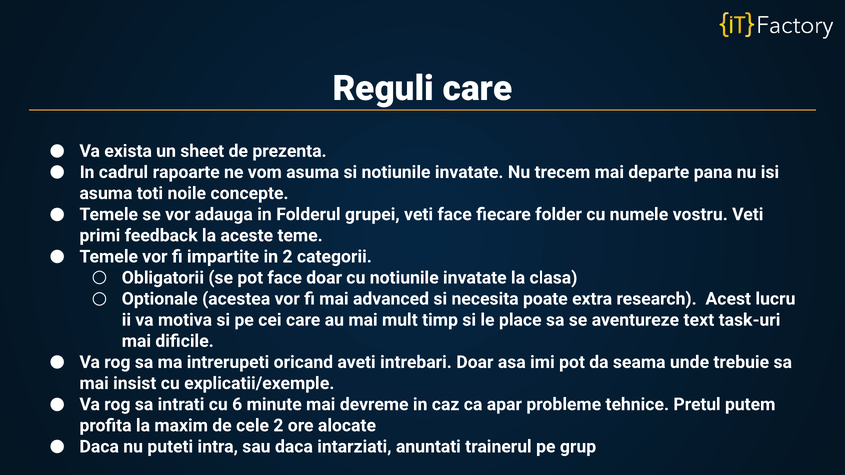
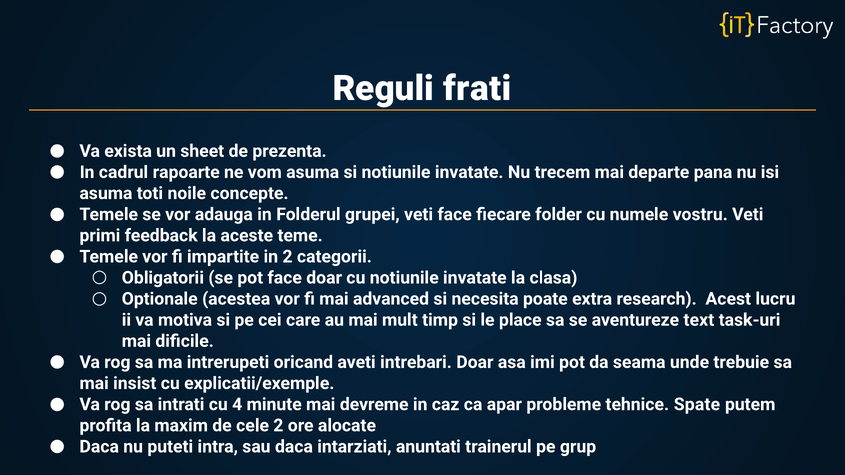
Reguli care: care -> frati
6: 6 -> 4
Pretul: Pretul -> Spate
